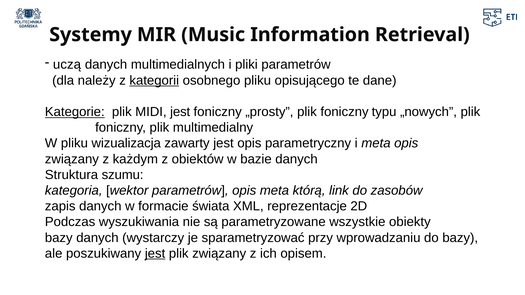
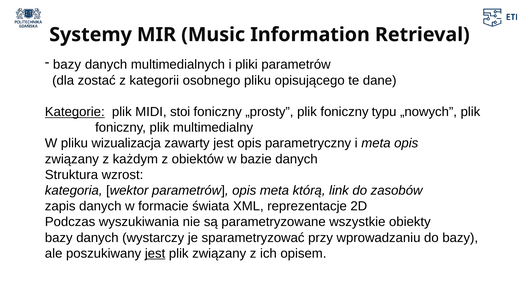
uczą at (67, 65): uczą -> bazy
należy: należy -> zostać
kategorii underline: present -> none
MIDI jest: jest -> stoi
szumu: szumu -> wzrost
